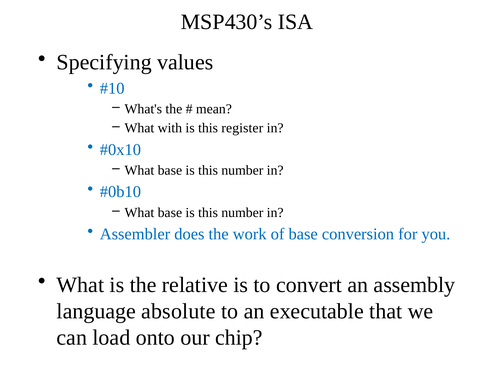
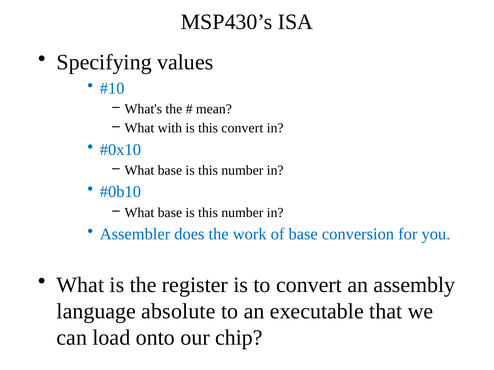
this register: register -> convert
relative: relative -> register
